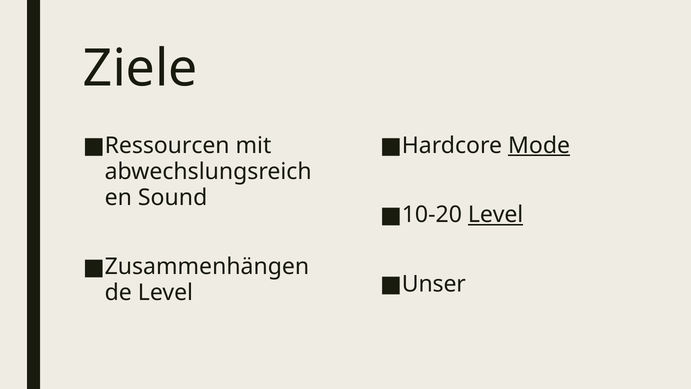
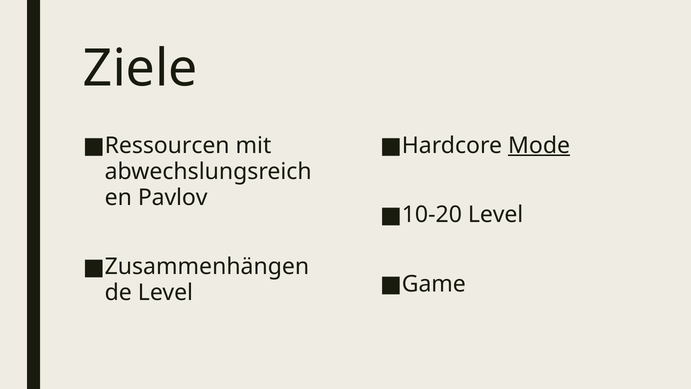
Sound: Sound -> Pavlov
Level at (496, 215) underline: present -> none
Unser: Unser -> Game
